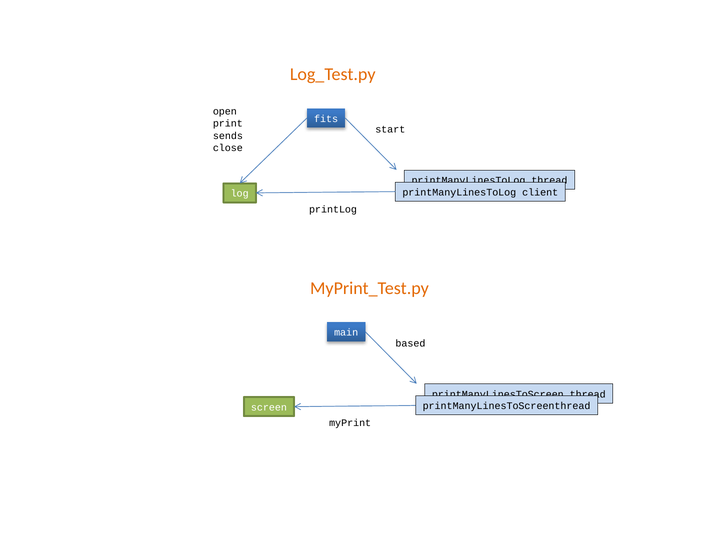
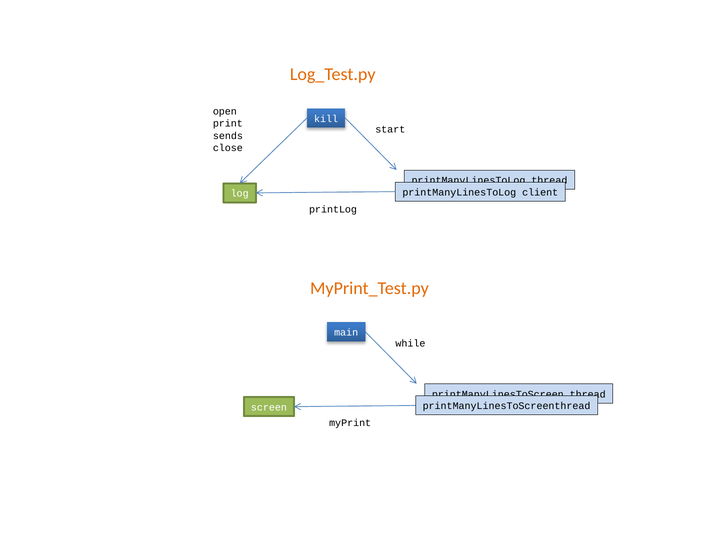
fits: fits -> kill
based: based -> while
